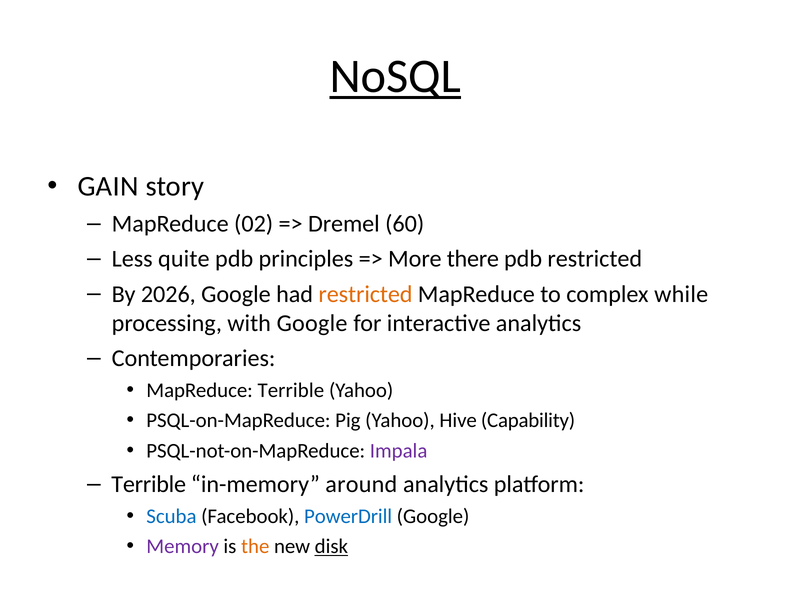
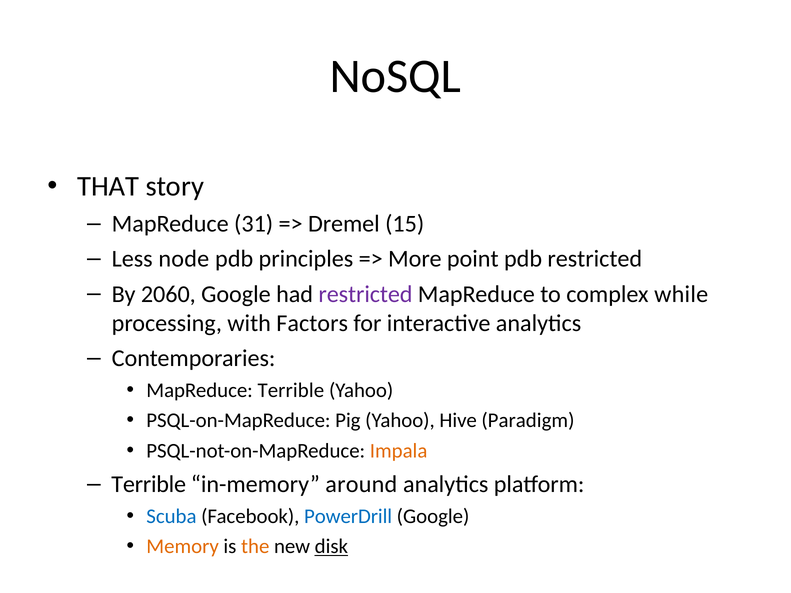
NoSQL underline: present -> none
GAIN: GAIN -> THAT
02: 02 -> 31
60: 60 -> 15
quite: quite -> node
there: there -> point
2026: 2026 -> 2060
restricted at (366, 294) colour: orange -> purple
with Google: Google -> Factors
Capability: Capability -> Paradigm
Impala colour: purple -> orange
Memory colour: purple -> orange
